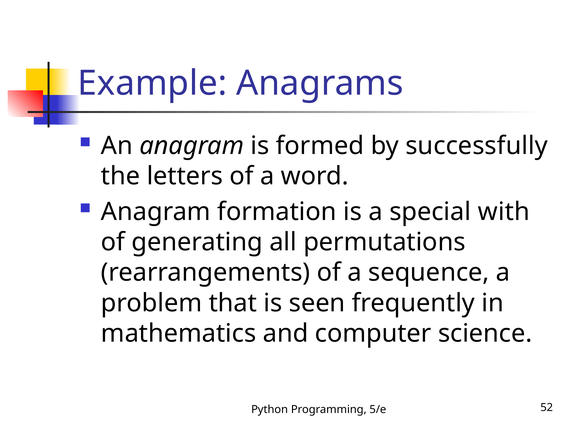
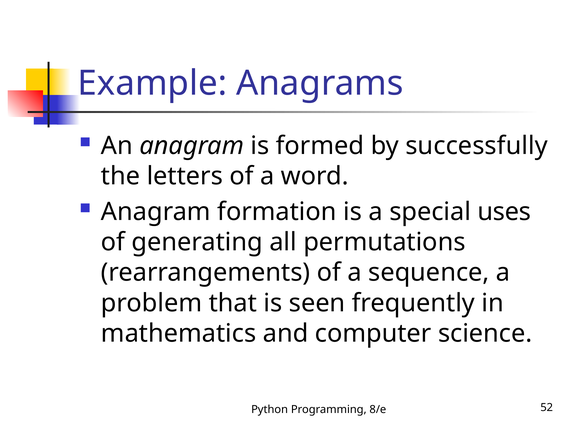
with: with -> uses
5/e: 5/e -> 8/e
